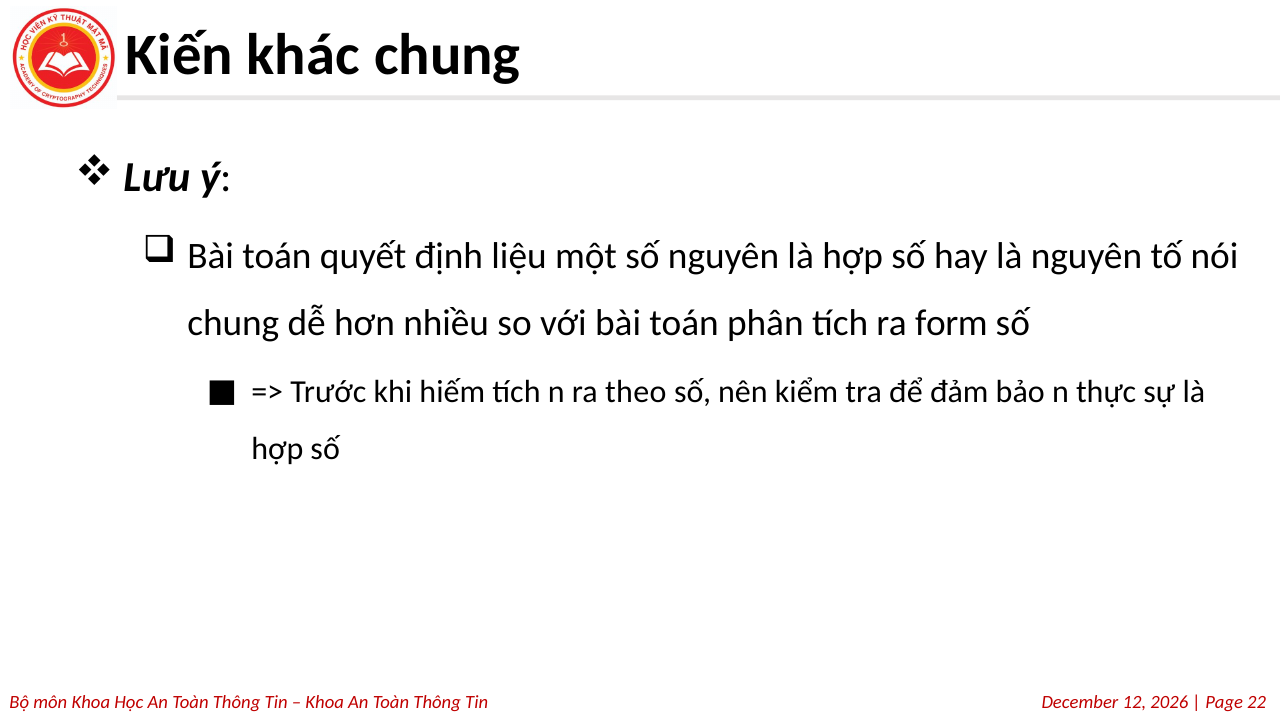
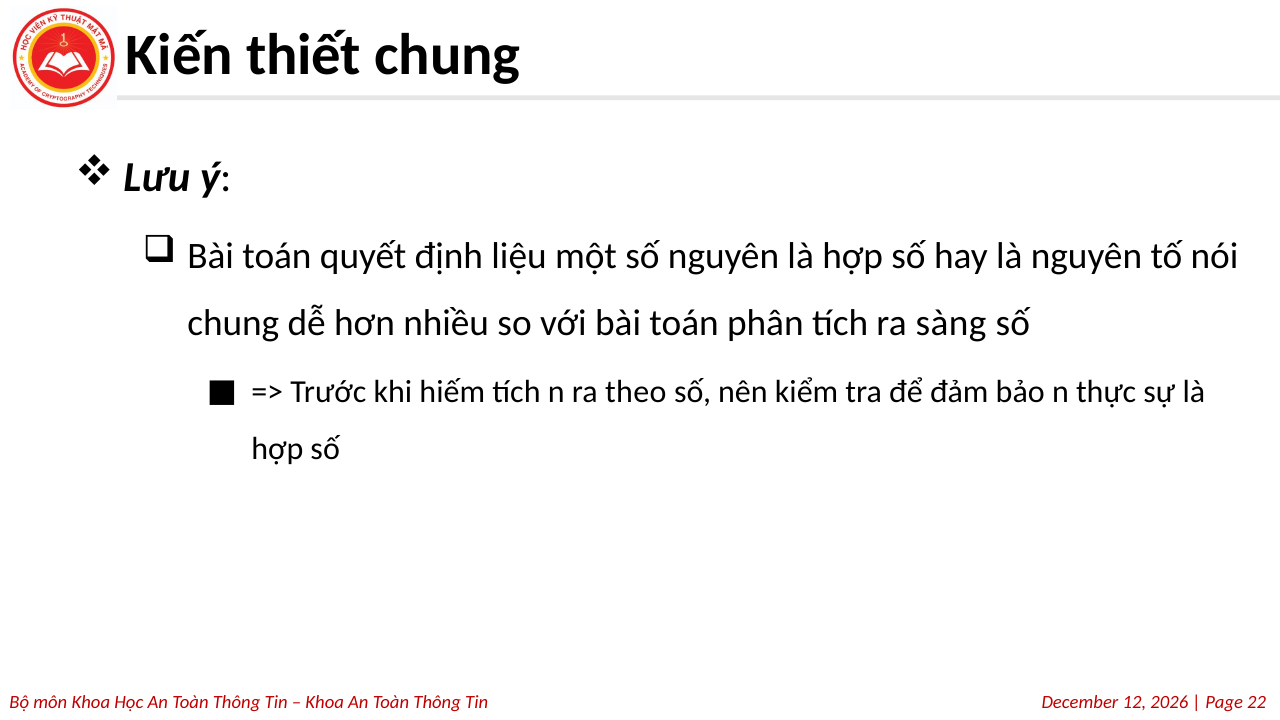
khác: khác -> thiết
form: form -> sàng
